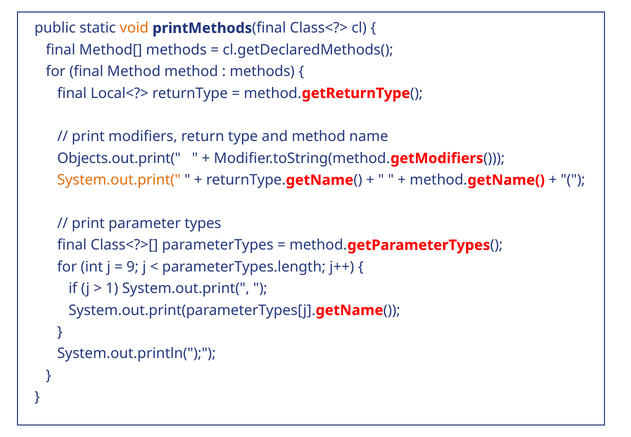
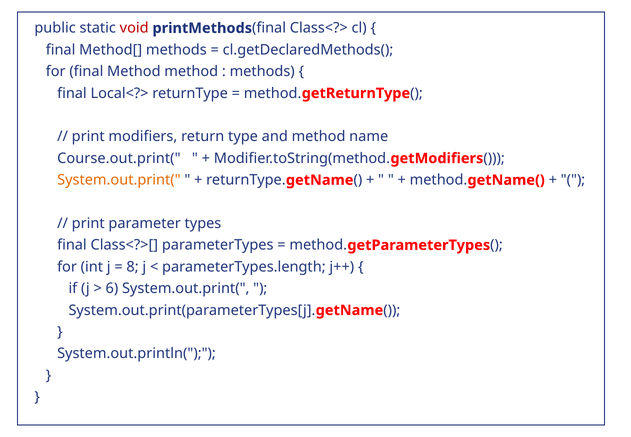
void colour: orange -> red
Objects.out.print(: Objects.out.print( -> Course.out.print(
9: 9 -> 8
1: 1 -> 6
